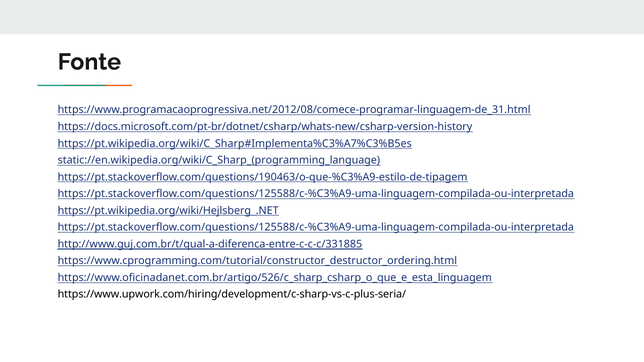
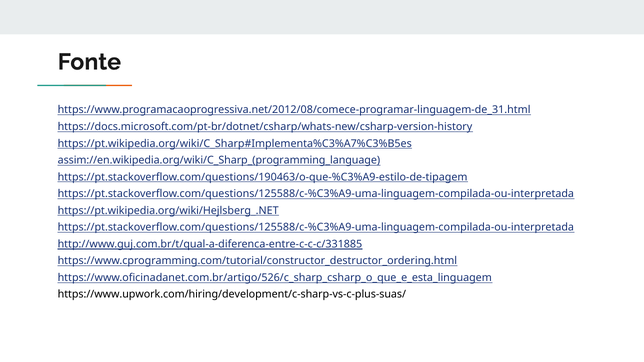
static://en.wikipedia.org/wiki/C_Sharp_(programming_language: static://en.wikipedia.org/wiki/C_Sharp_(programming_language -> assim://en.wikipedia.org/wiki/C_Sharp_(programming_language
https://www.upwork.com/hiring/development/c-sharp-vs-c-plus-seria/: https://www.upwork.com/hiring/development/c-sharp-vs-c-plus-seria/ -> https://www.upwork.com/hiring/development/c-sharp-vs-c-plus-suas/
